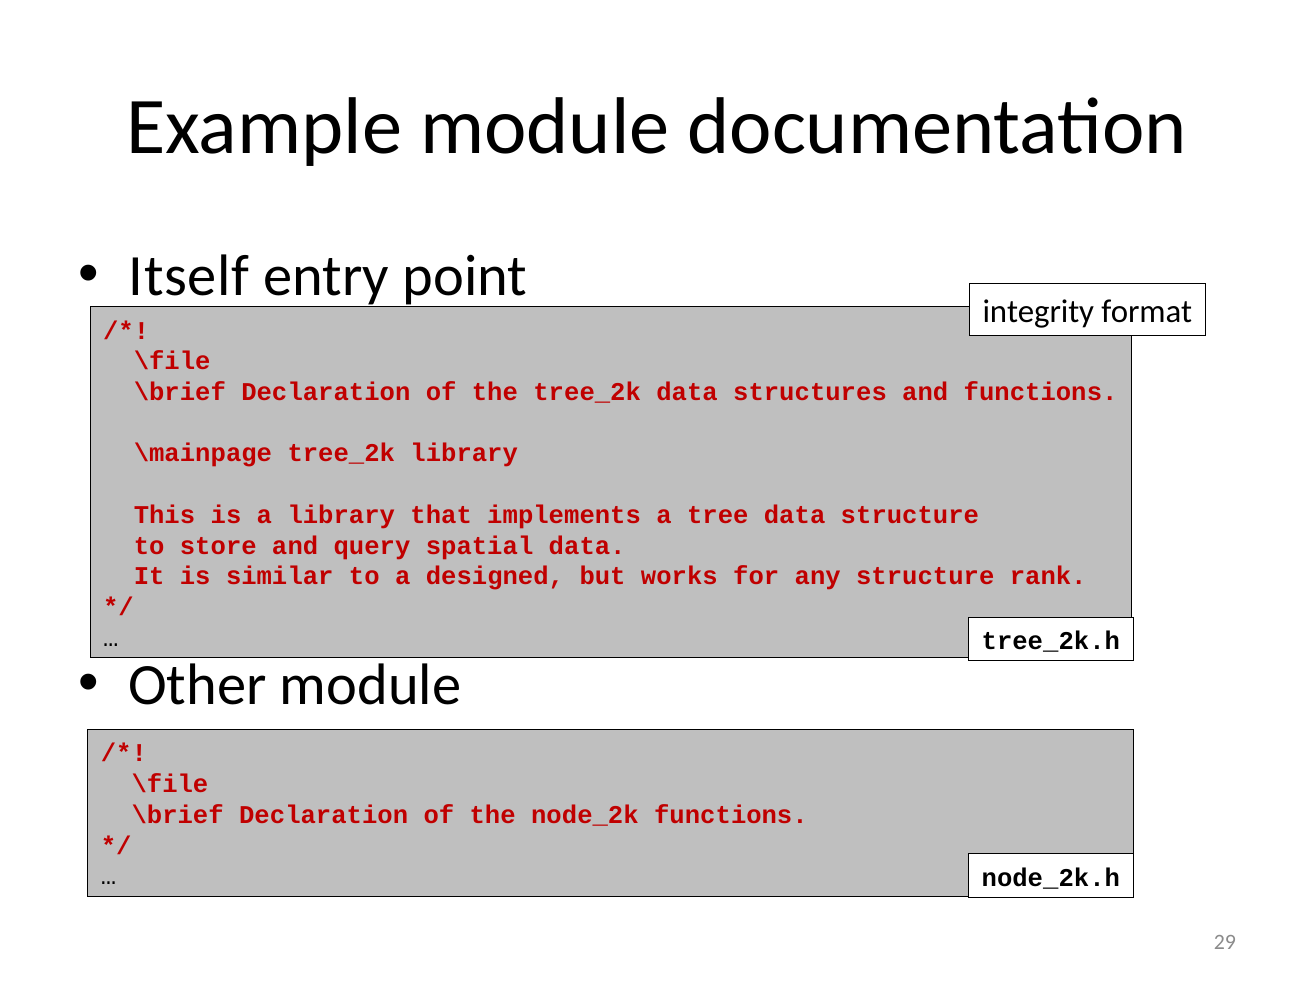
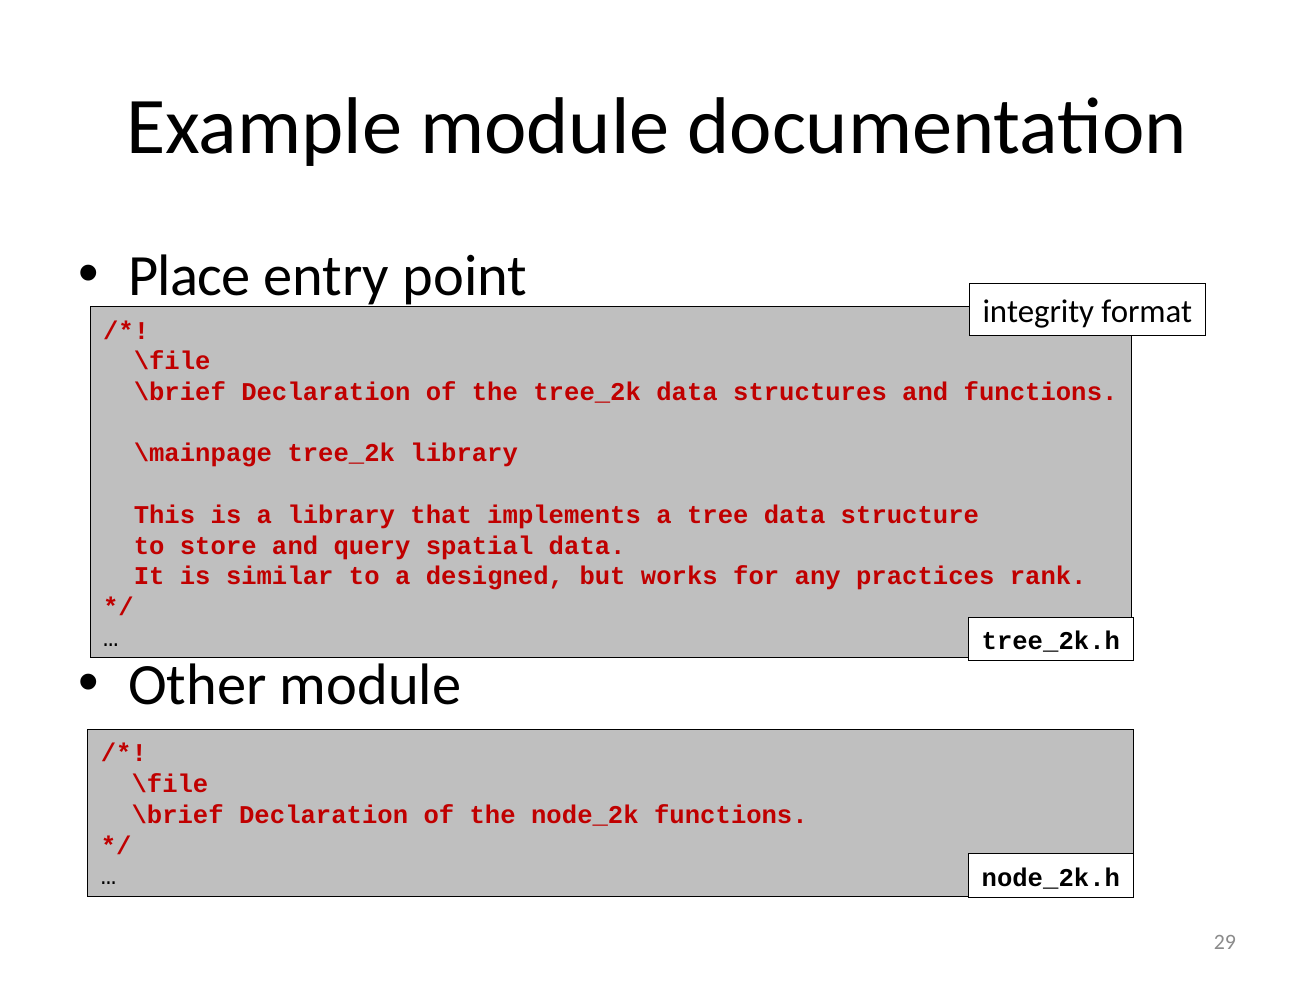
Itself: Itself -> Place
any structure: structure -> practices
